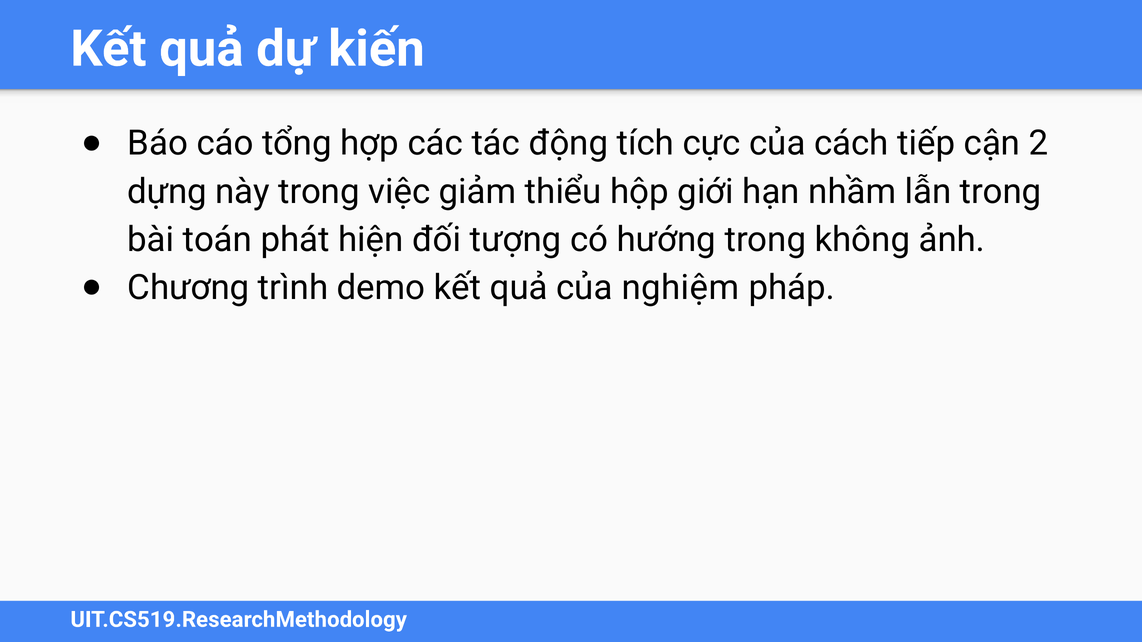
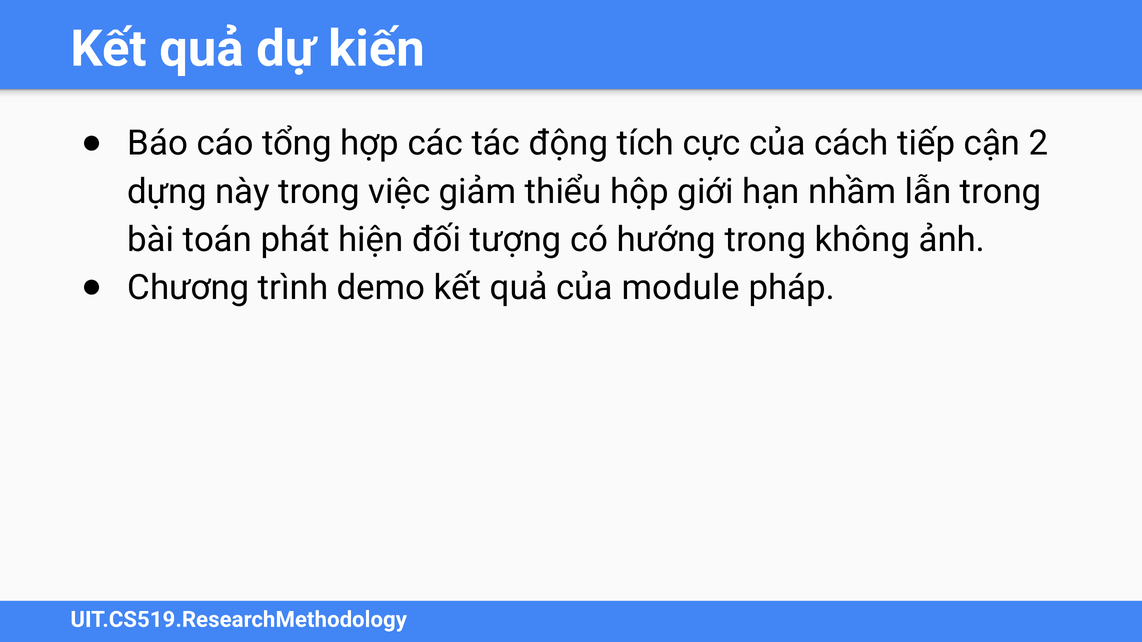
nghiệm: nghiệm -> module
